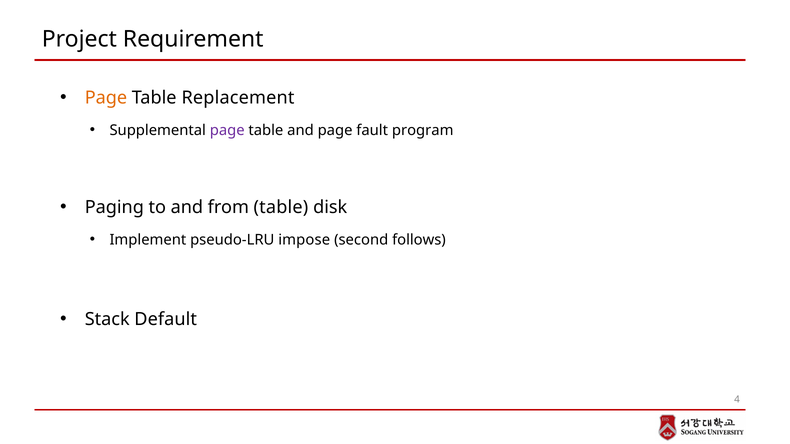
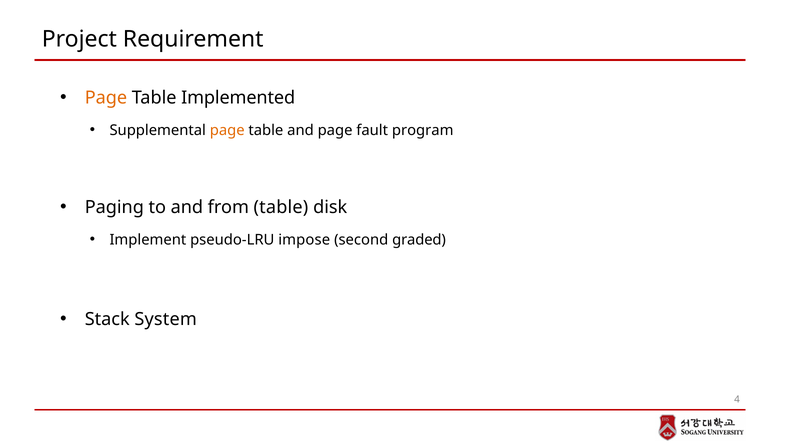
Replacement: Replacement -> Implemented
page at (227, 130) colour: purple -> orange
follows: follows -> graded
Default: Default -> System
